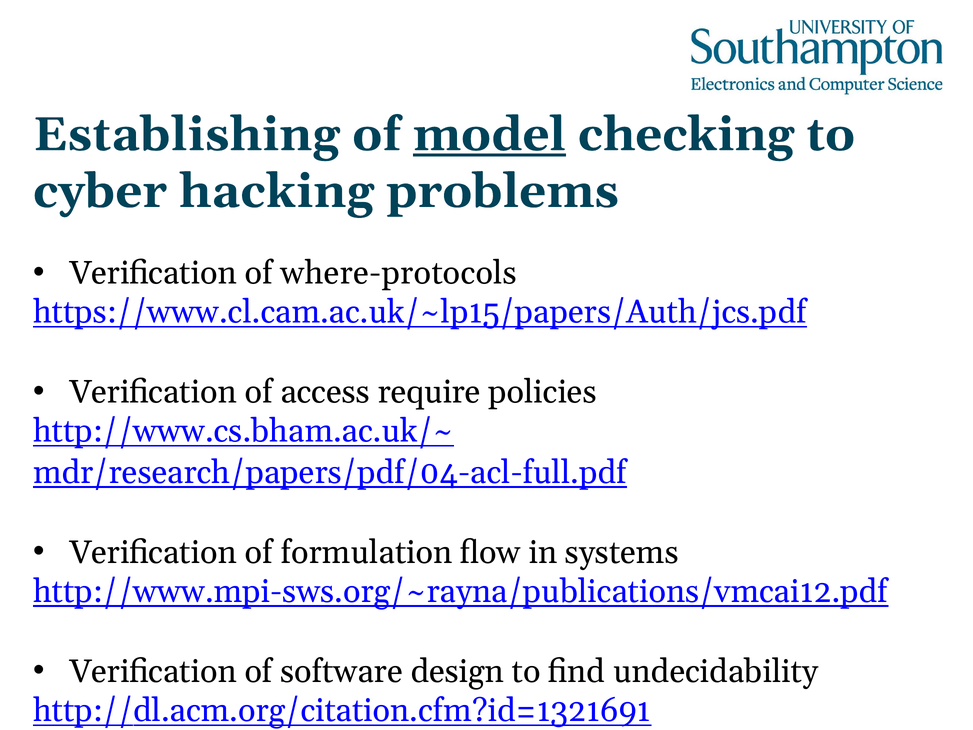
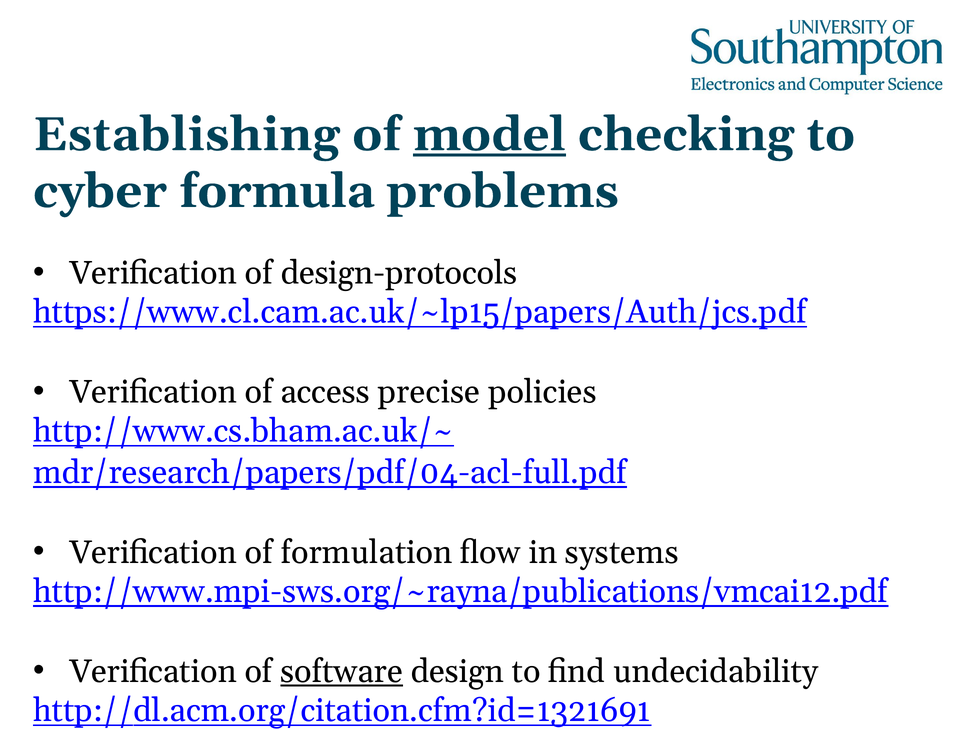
hacking: hacking -> formula
where-protocols: where-protocols -> design-protocols
require: require -> precise
software underline: none -> present
